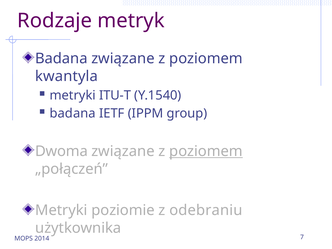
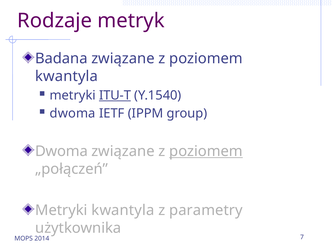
ITU-T underline: none -> present
badana at (73, 113): badana -> dwoma
Metryki poziomie: poziomie -> kwantyla
odebraniu: odebraniu -> parametry
